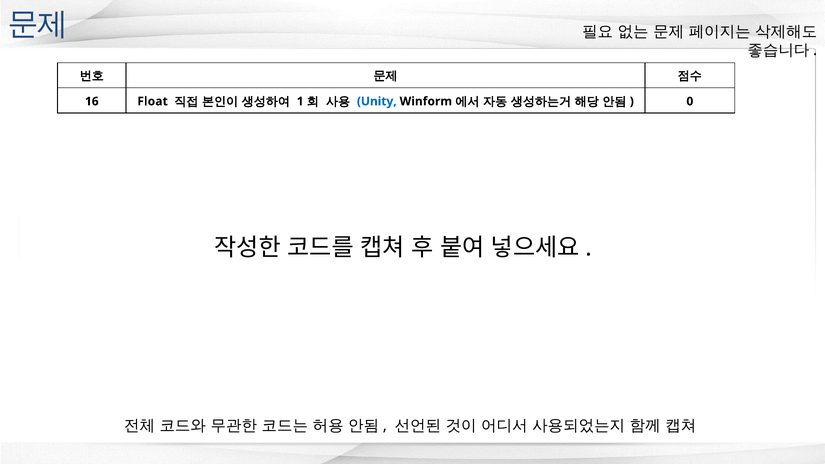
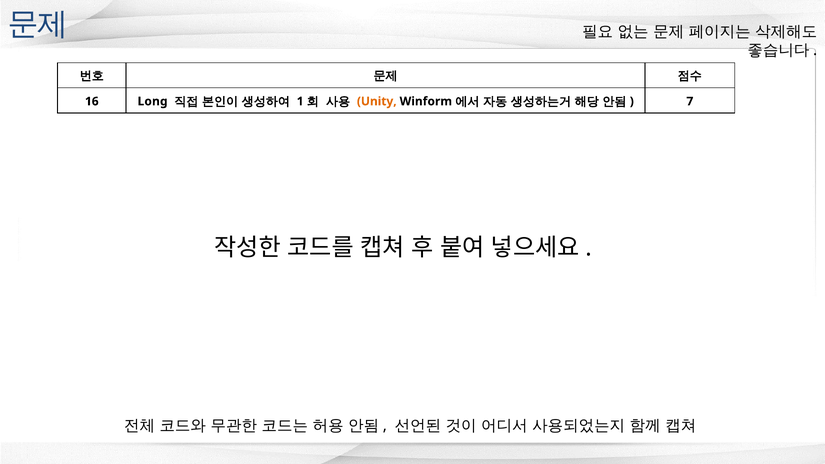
Float: Float -> Long
Unity colour: blue -> orange
0: 0 -> 7
